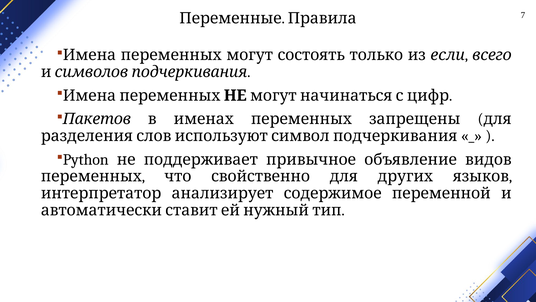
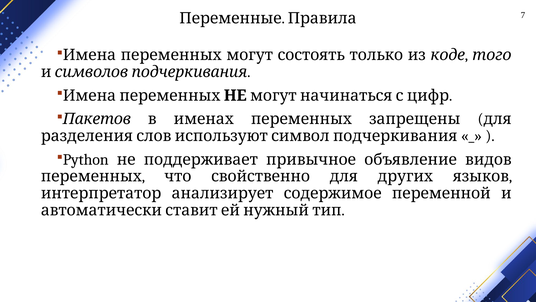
если: если -> коде
всего: всего -> того
